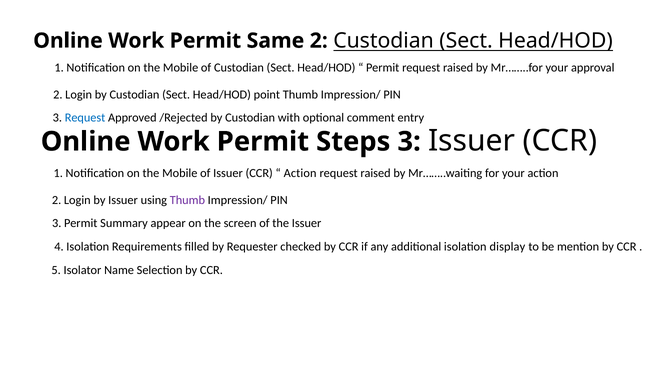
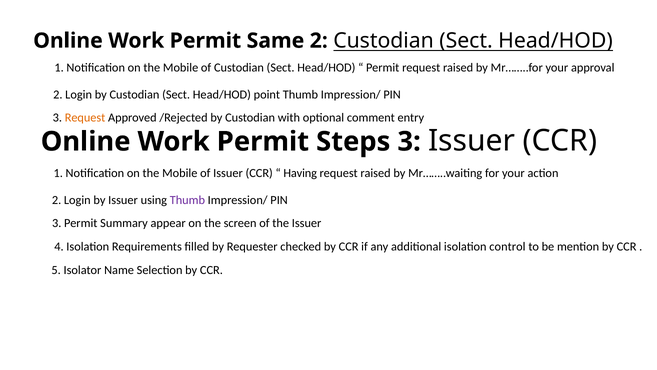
Request at (85, 117) colour: blue -> orange
Action at (300, 173): Action -> Having
display: display -> control
